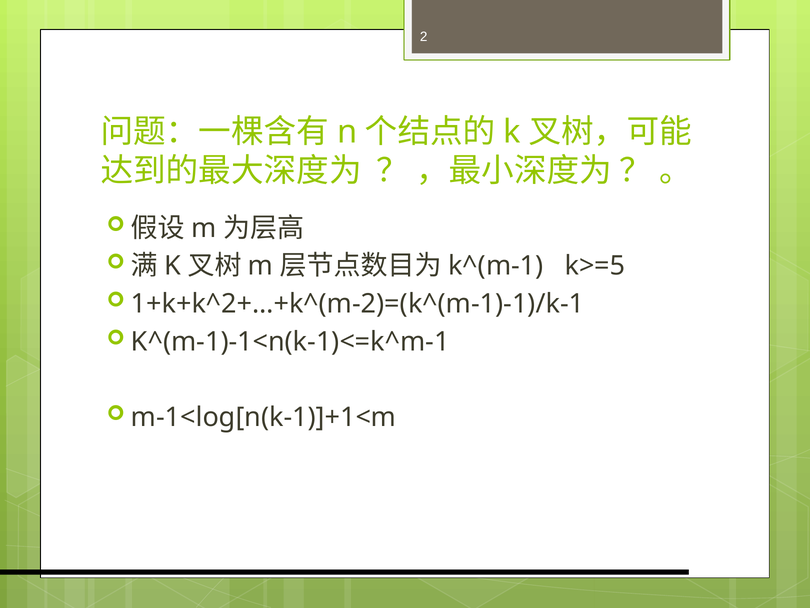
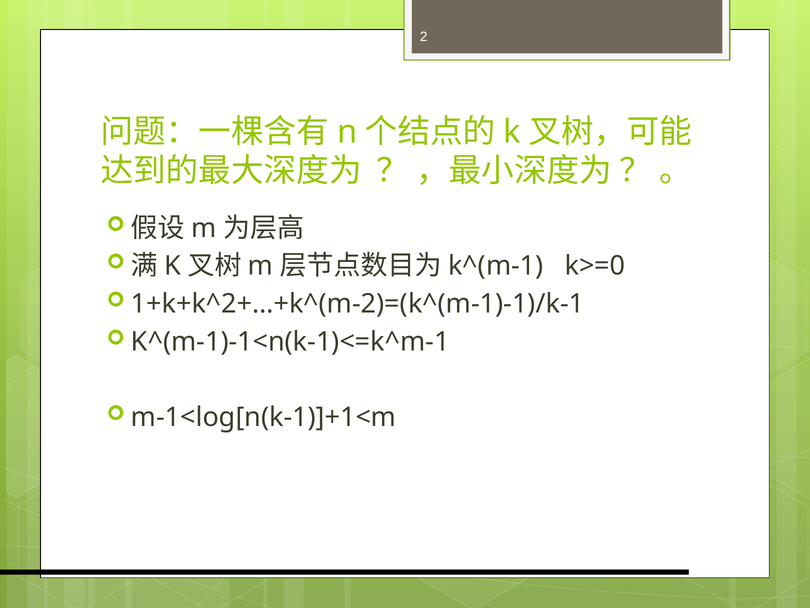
k>=5: k>=5 -> k>=0
